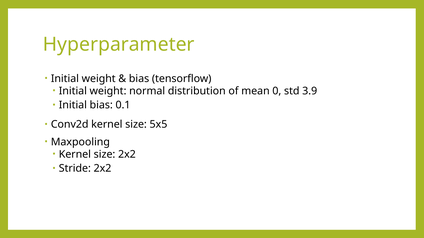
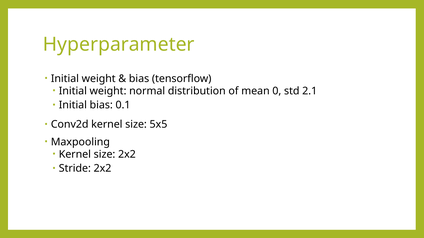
3.9: 3.9 -> 2.1
